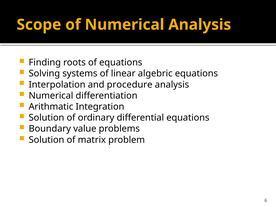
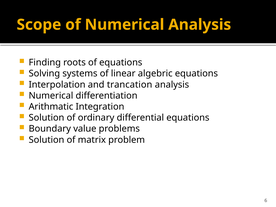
procedure: procedure -> trancation
